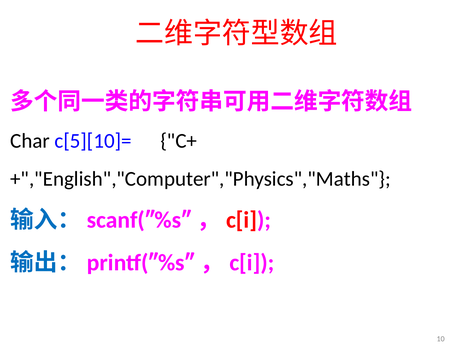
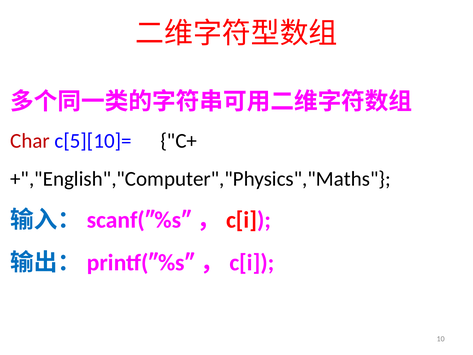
Char colour: black -> red
